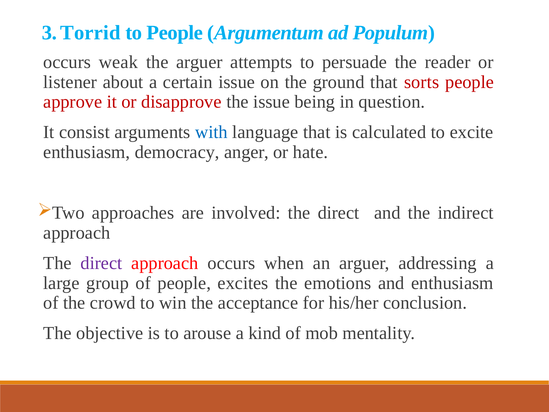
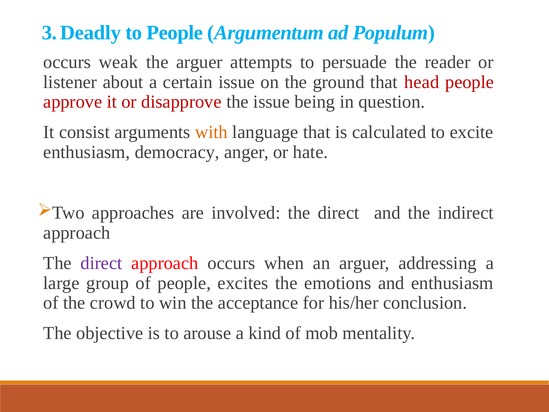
Torrid: Torrid -> Deadly
sorts: sorts -> head
with colour: blue -> orange
